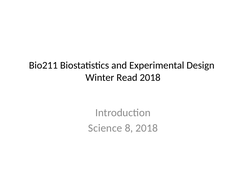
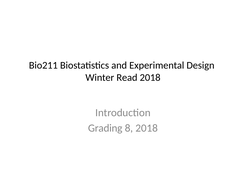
Science: Science -> Grading
